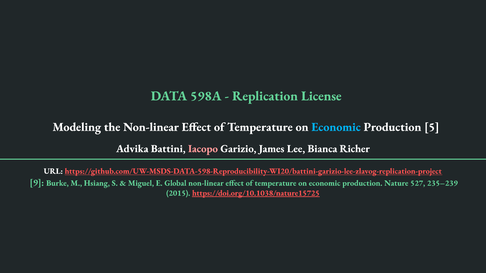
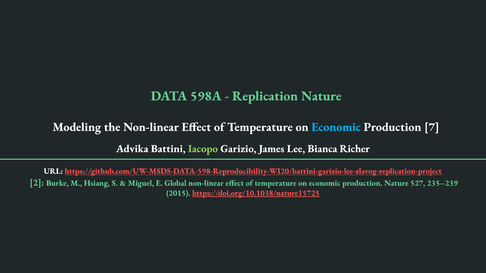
Replication License: License -> Nature
5: 5 -> 7
Iacopo colour: pink -> light green
9: 9 -> 2
